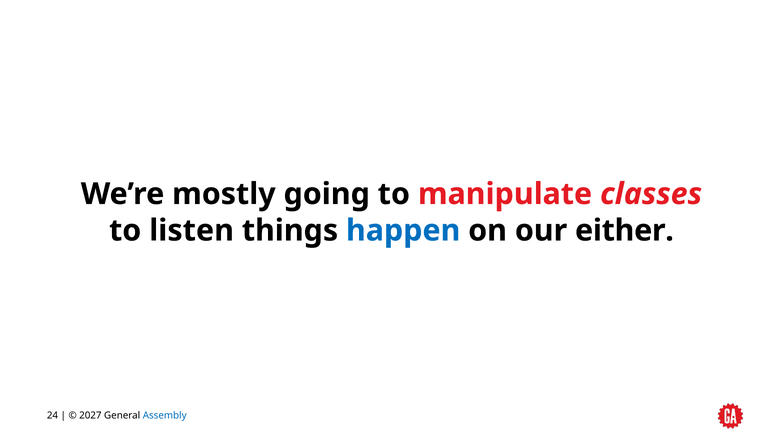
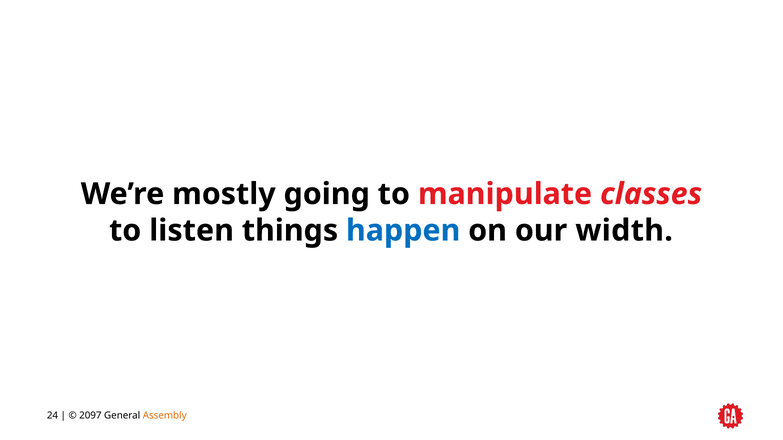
either: either -> width
2027: 2027 -> 2097
Assembly colour: blue -> orange
